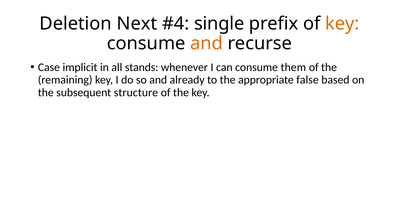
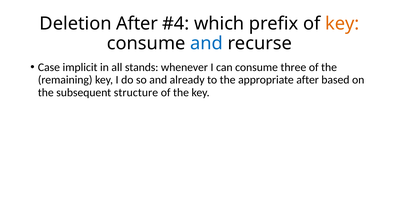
Deletion Next: Next -> After
single: single -> which
and at (207, 43) colour: orange -> blue
them: them -> three
appropriate false: false -> after
